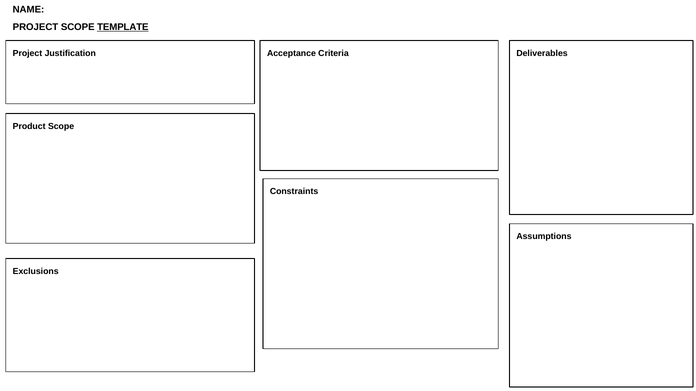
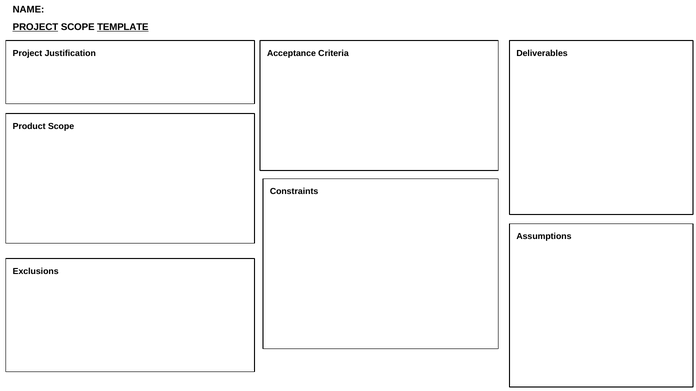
PROJECT at (35, 27) underline: none -> present
